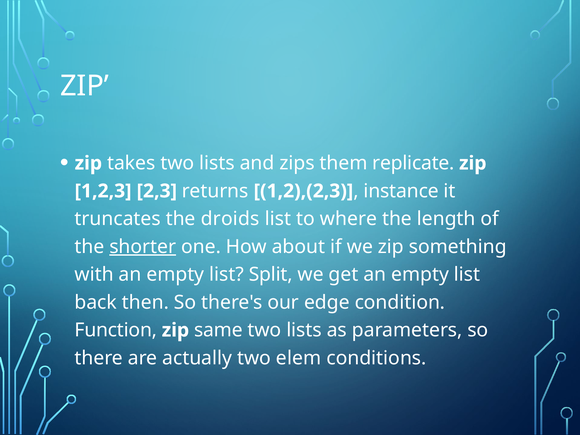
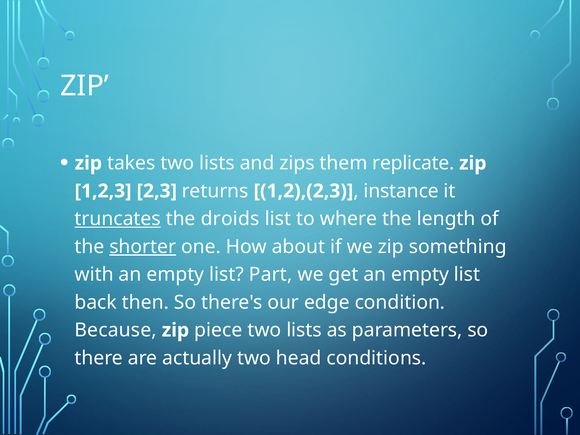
truncates underline: none -> present
Split: Split -> Part
Function: Function -> Because
same: same -> piece
elem: elem -> head
